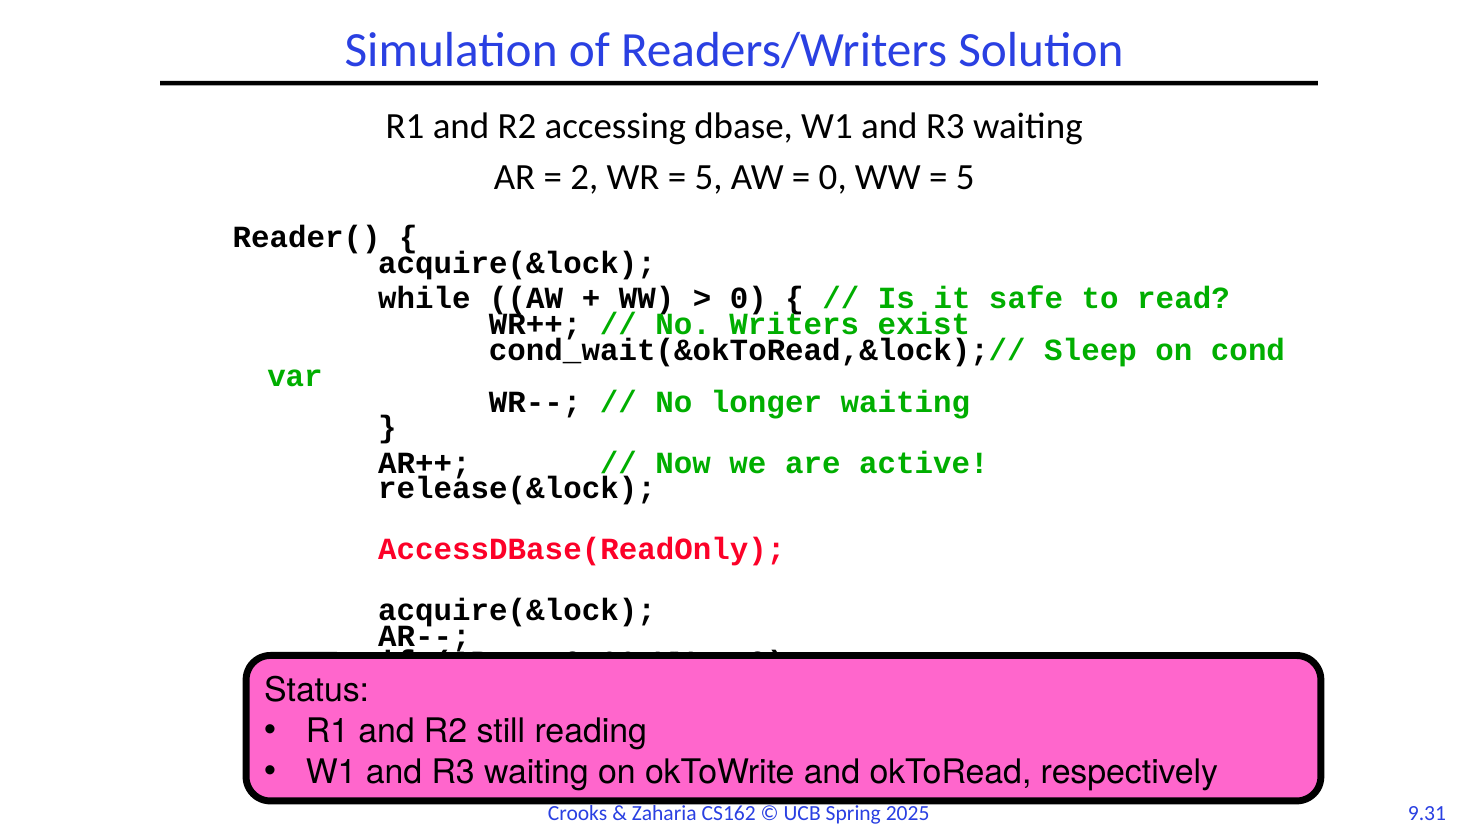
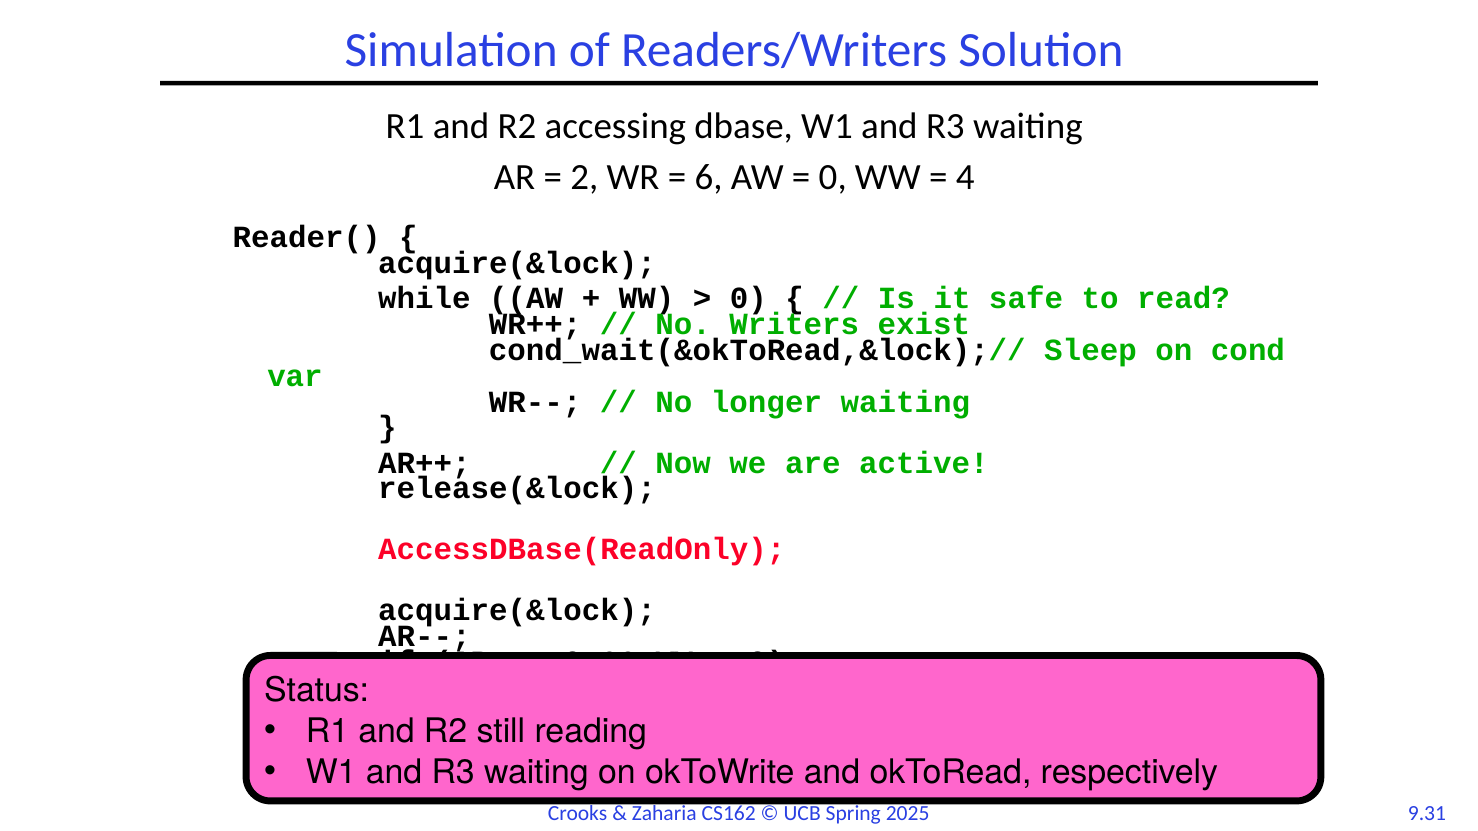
5 at (709, 178): 5 -> 6
5 at (965, 178): 5 -> 4
